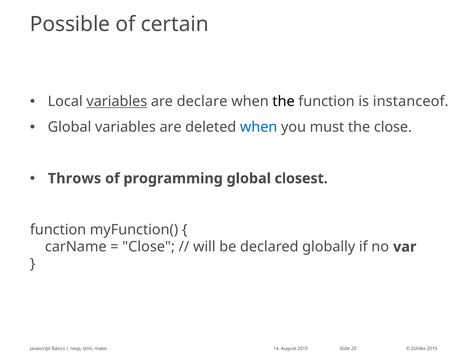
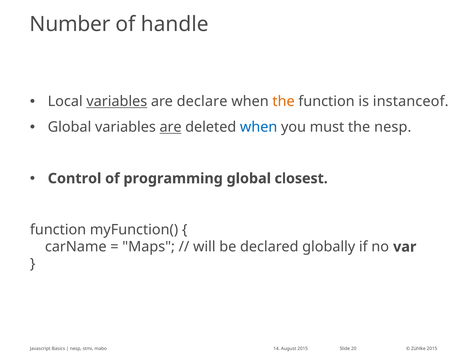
Possible: Possible -> Number
certain: certain -> handle
the at (284, 101) colour: black -> orange
are at (171, 127) underline: none -> present
the close: close -> nesp
Throws: Throws -> Control
Close at (149, 247): Close -> Maps
